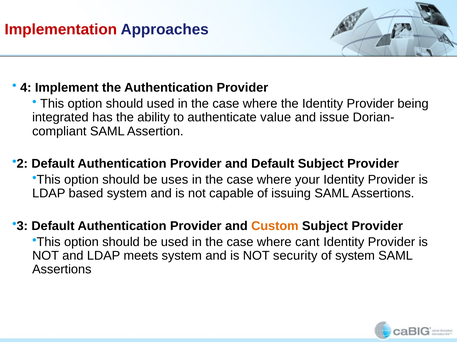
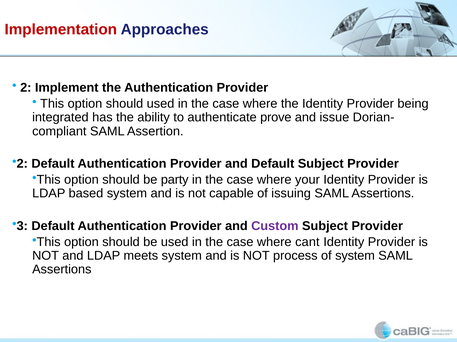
4: 4 -> 2
value: value -> prove
uses: uses -> party
Custom colour: orange -> purple
security: security -> process
